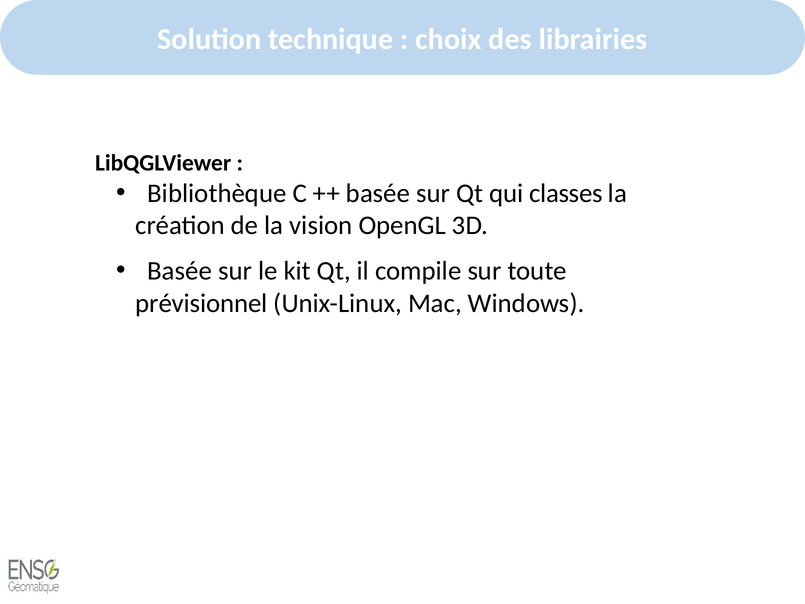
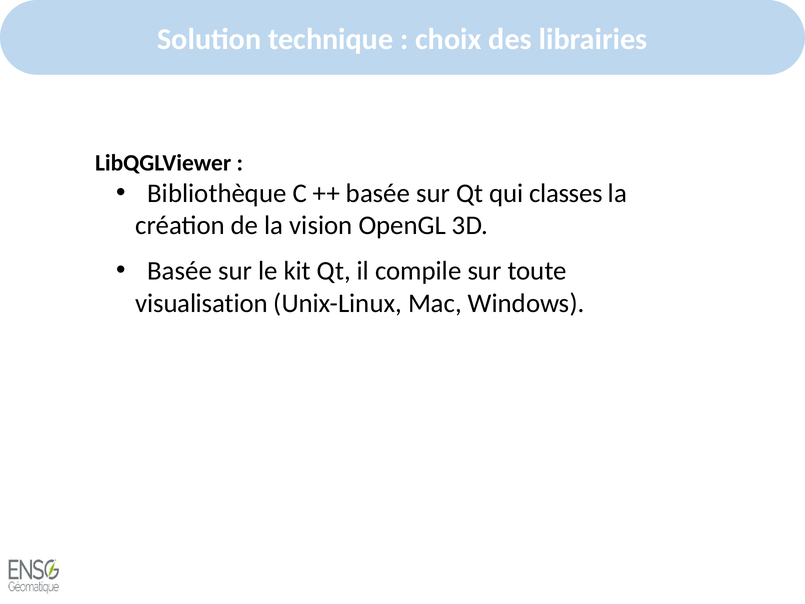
prévisionnel: prévisionnel -> visualisation
